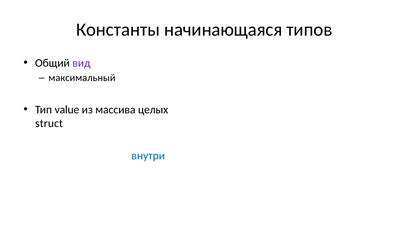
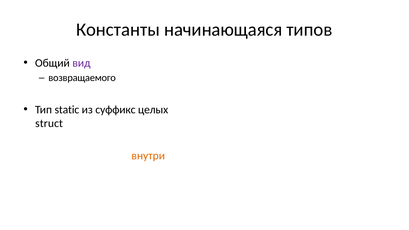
максимальный: максимальный -> возвращаемого
value: value -> static
массива: массива -> суффикс
внутри colour: blue -> orange
